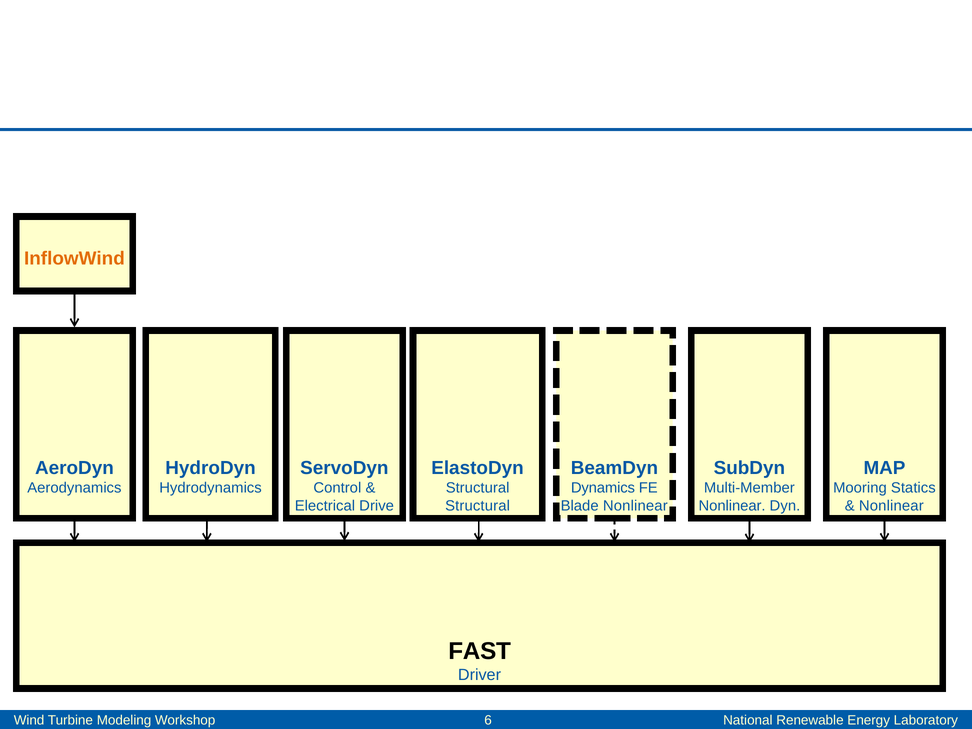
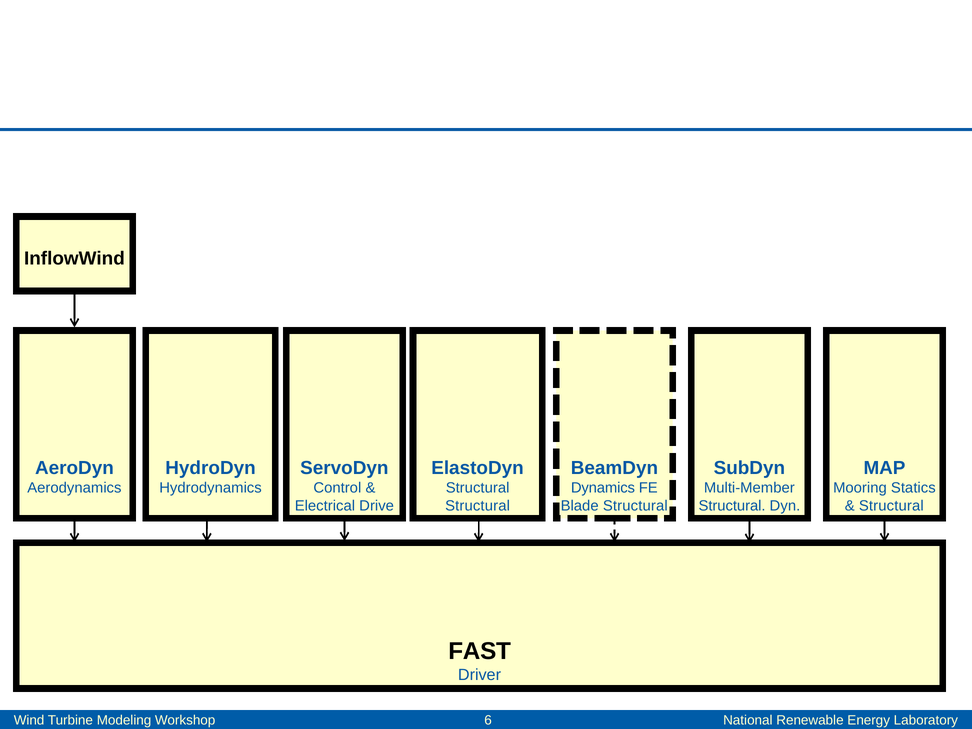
InflowWind colour: orange -> black
Blade Nonlinear: Nonlinear -> Structural
Nonlinear at (732, 506): Nonlinear -> Structural
Nonlinear at (891, 506): Nonlinear -> Structural
